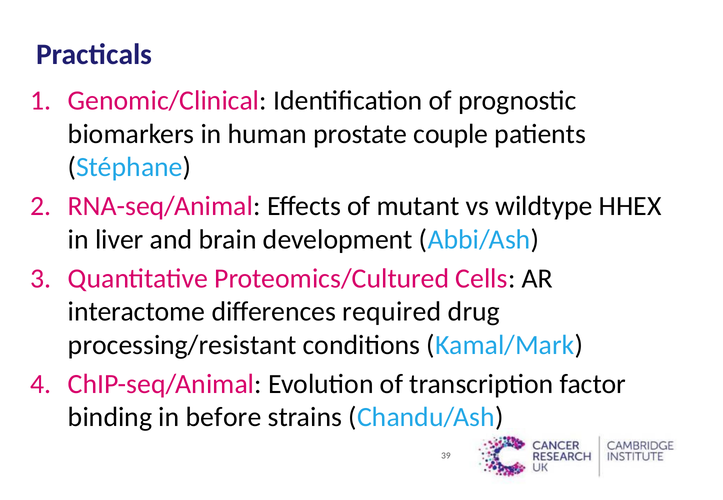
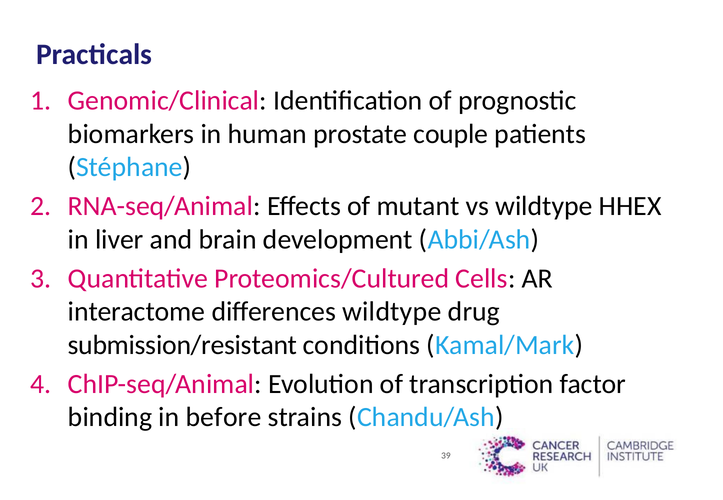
differences required: required -> wildtype
processing/resistant: processing/resistant -> submission/resistant
